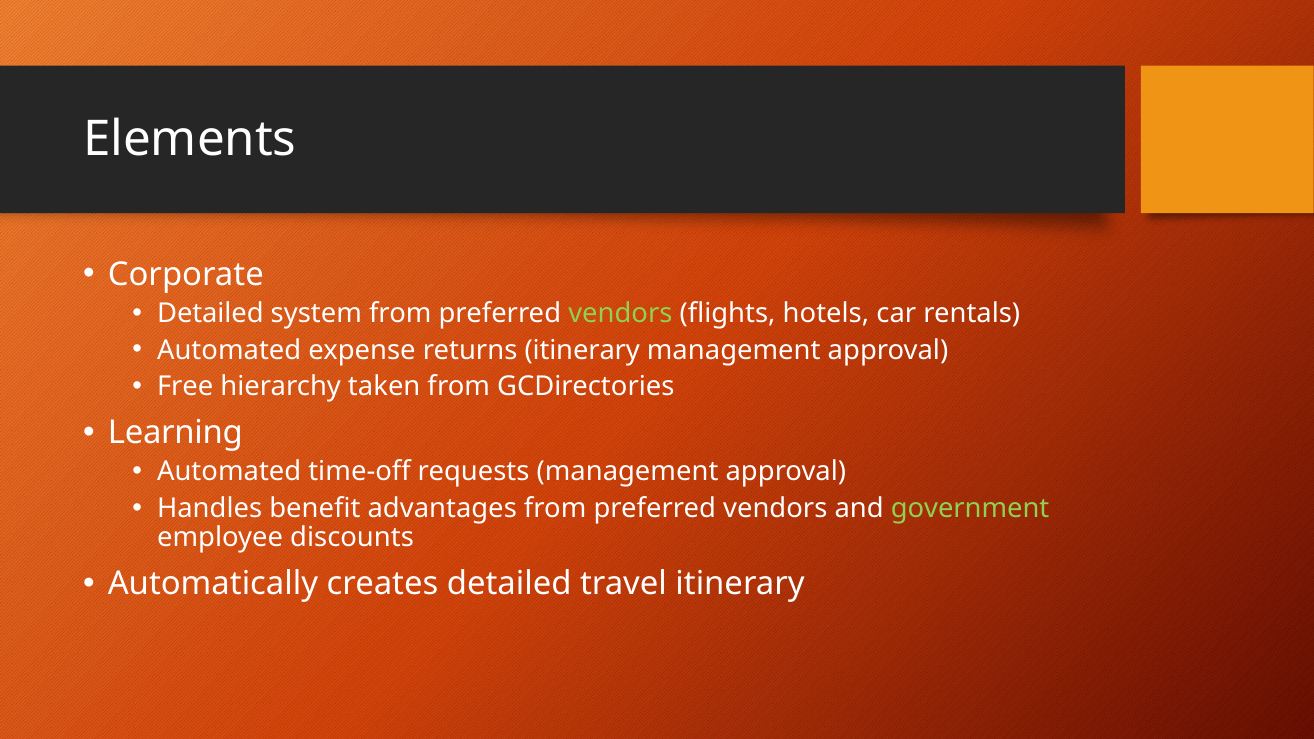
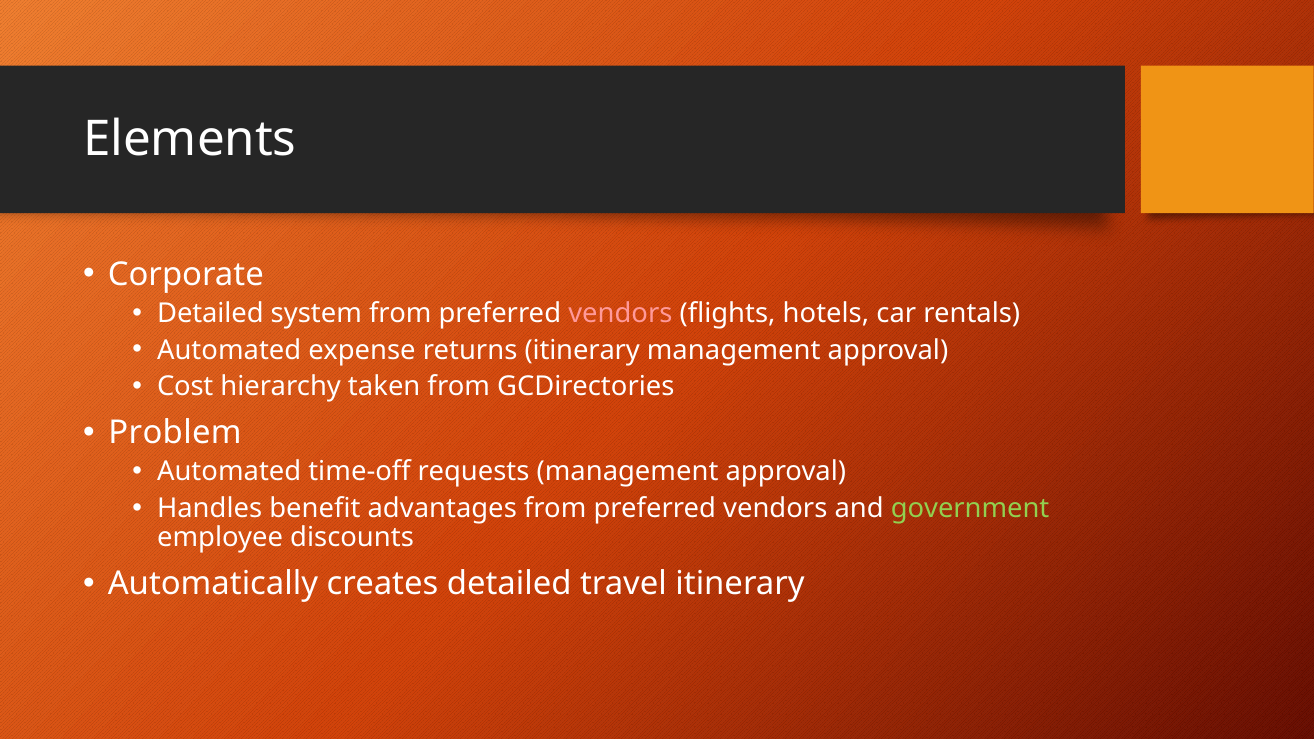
vendors at (620, 314) colour: light green -> pink
Free: Free -> Cost
Learning: Learning -> Problem
